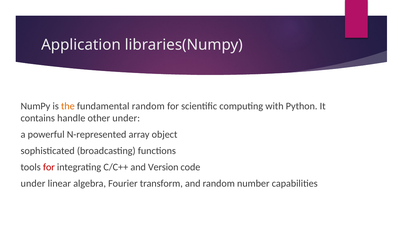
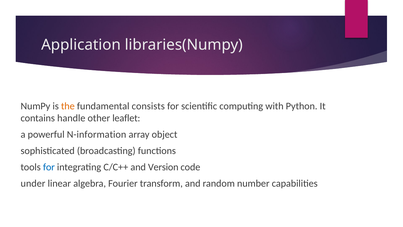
fundamental random: random -> consists
other under: under -> leaflet
N-represented: N-represented -> N-information
for at (49, 167) colour: red -> blue
